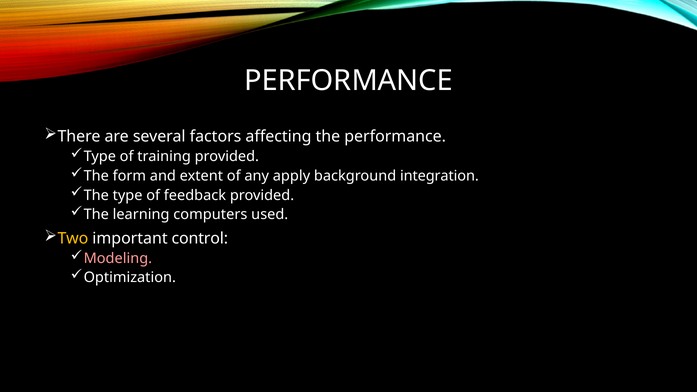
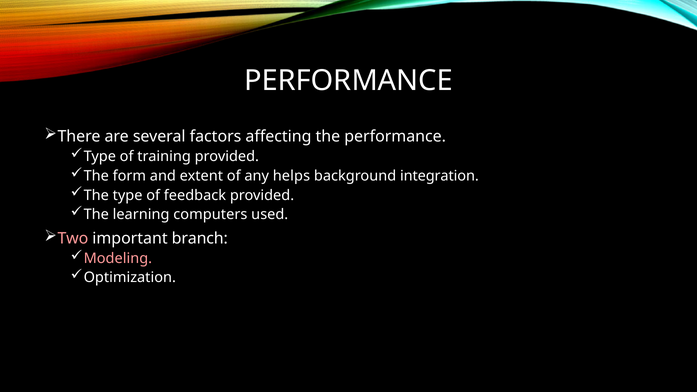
apply: apply -> helps
Two colour: yellow -> pink
control: control -> branch
